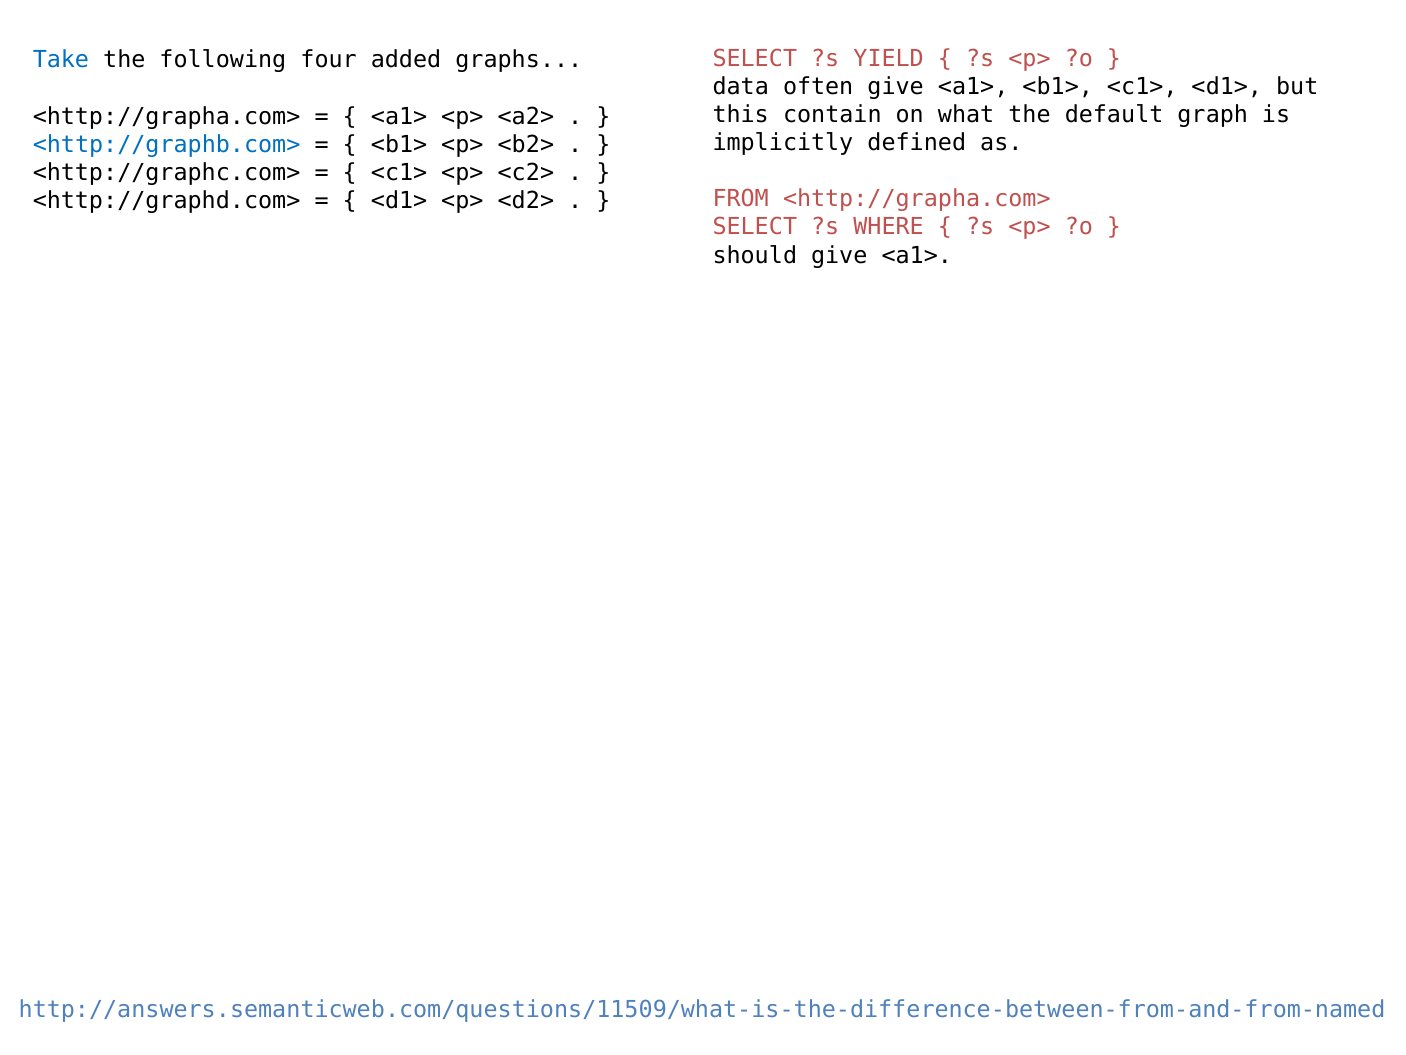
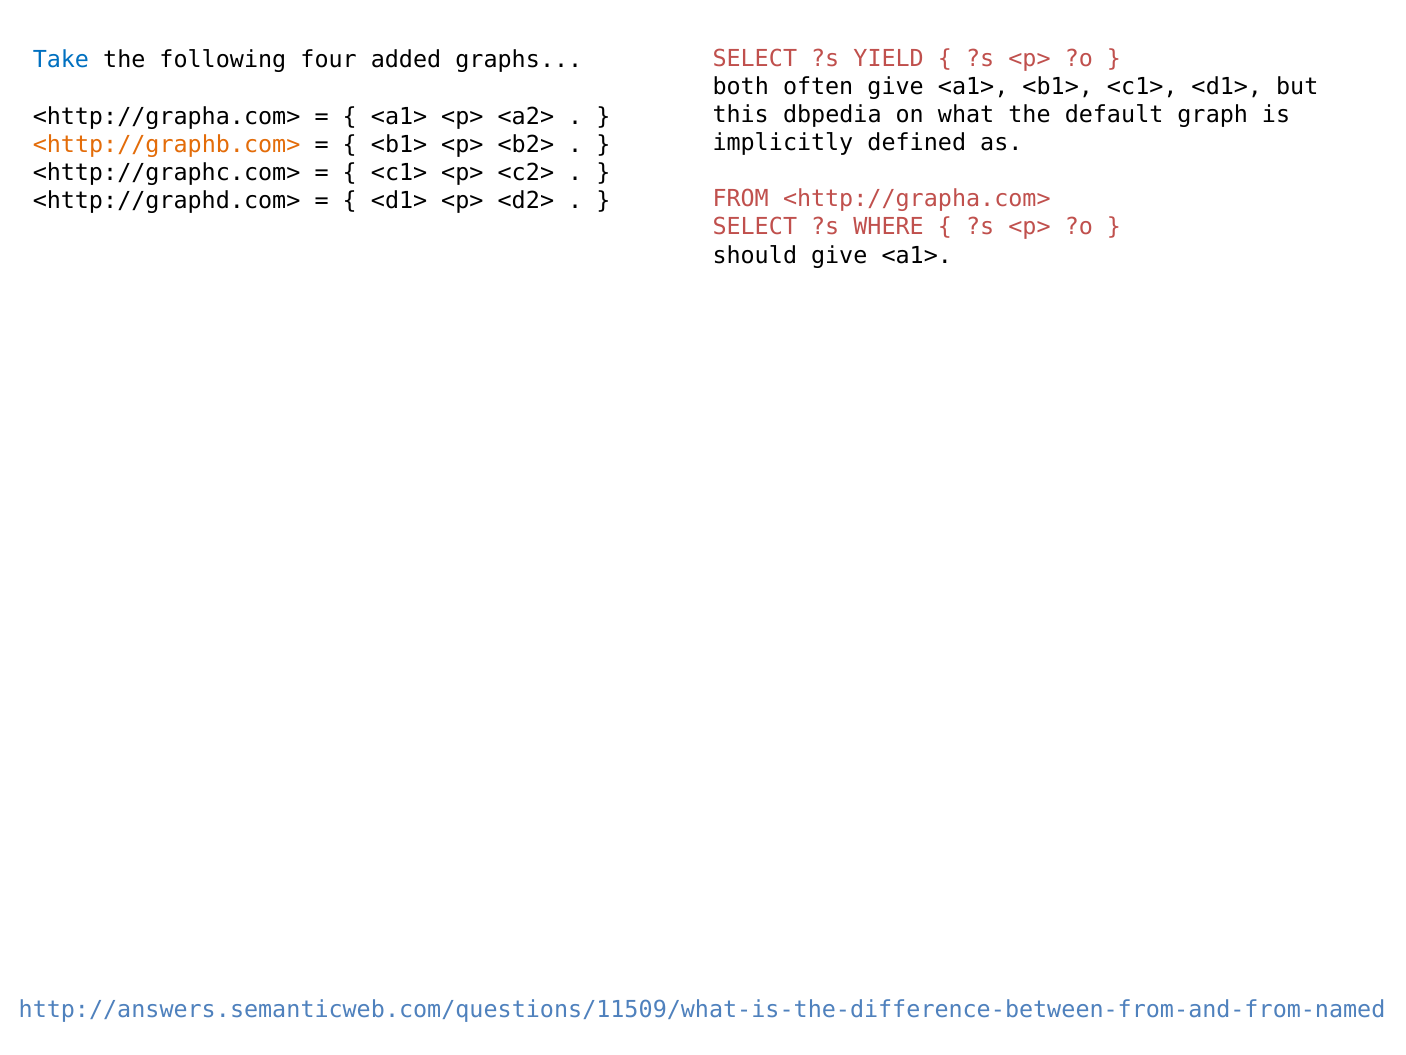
data: data -> both
contain: contain -> dbpedia
<http://graphb.com> colour: blue -> orange
